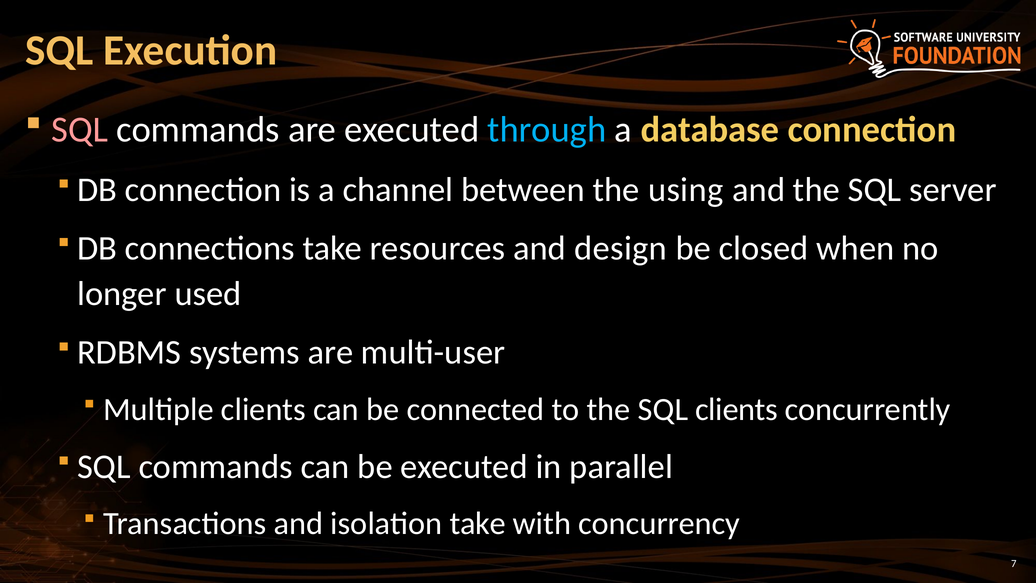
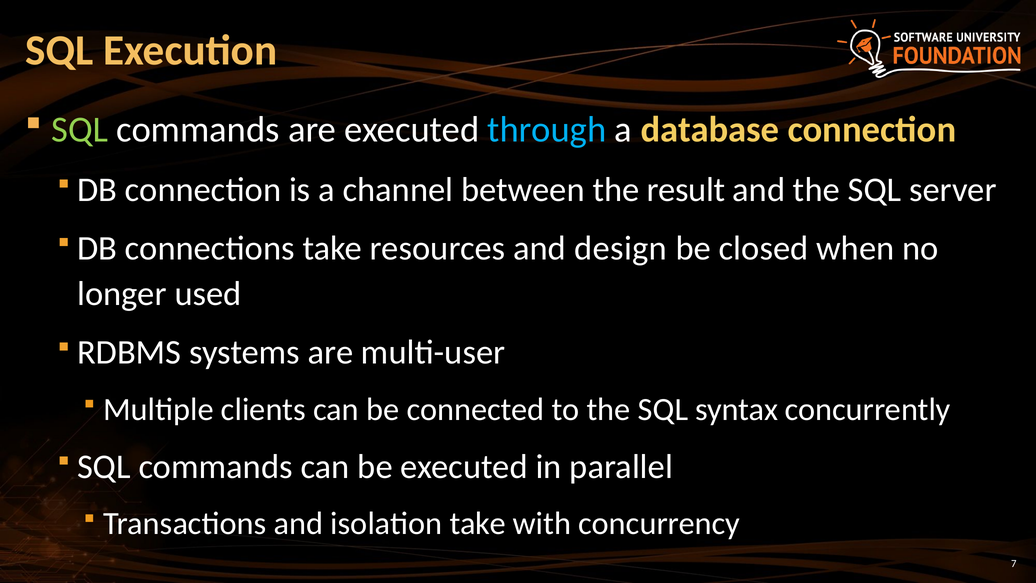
SQL at (80, 130) colour: pink -> light green
using: using -> result
SQL clients: clients -> syntax
